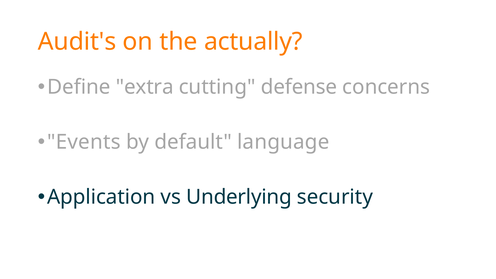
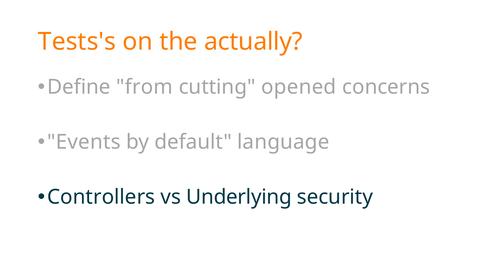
Audit's: Audit's -> Tests's
extra: extra -> from
defense: defense -> opened
Application: Application -> Controllers
